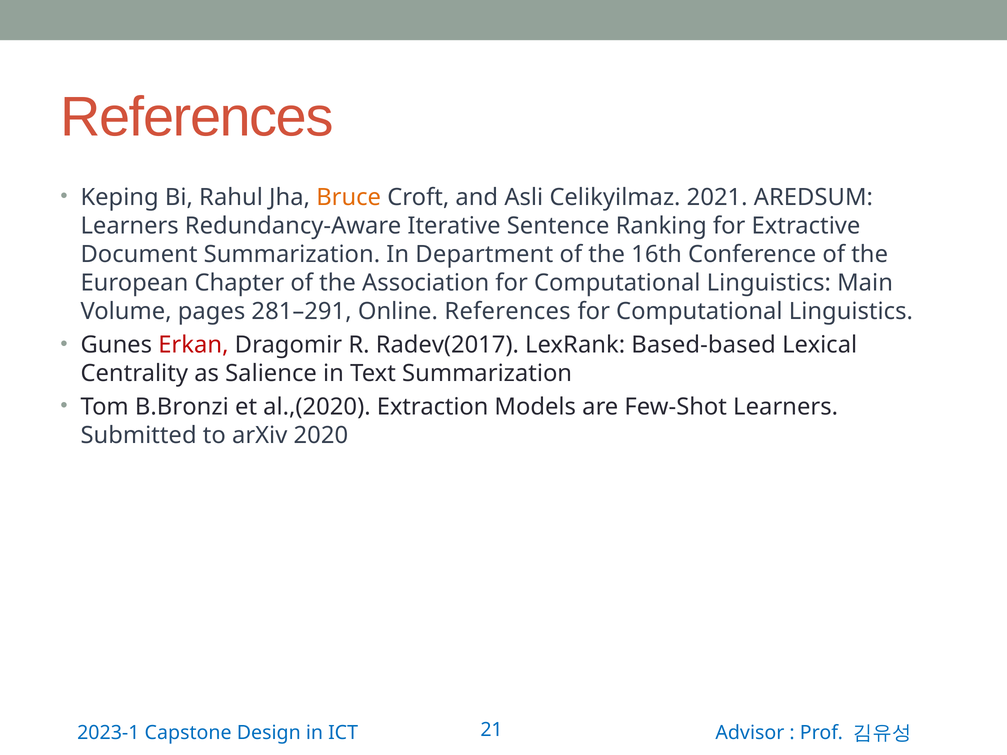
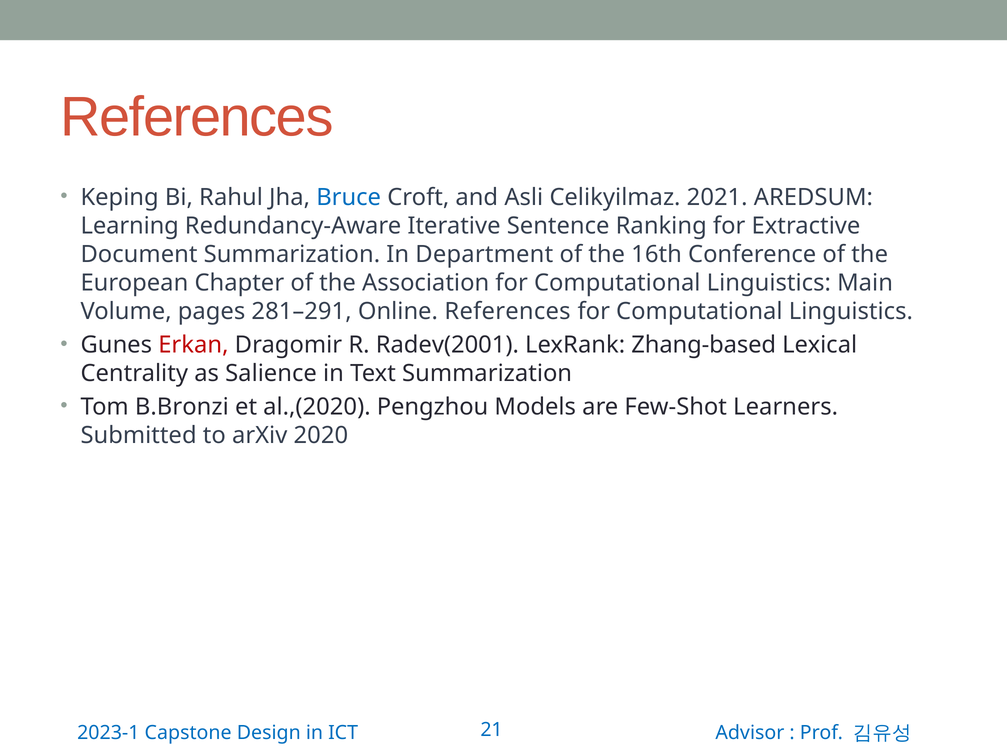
Bruce colour: orange -> blue
Learners at (130, 226): Learners -> Learning
Radev(2017: Radev(2017 -> Radev(2001
Based-based: Based-based -> Zhang-based
Extraction: Extraction -> Pengzhou
